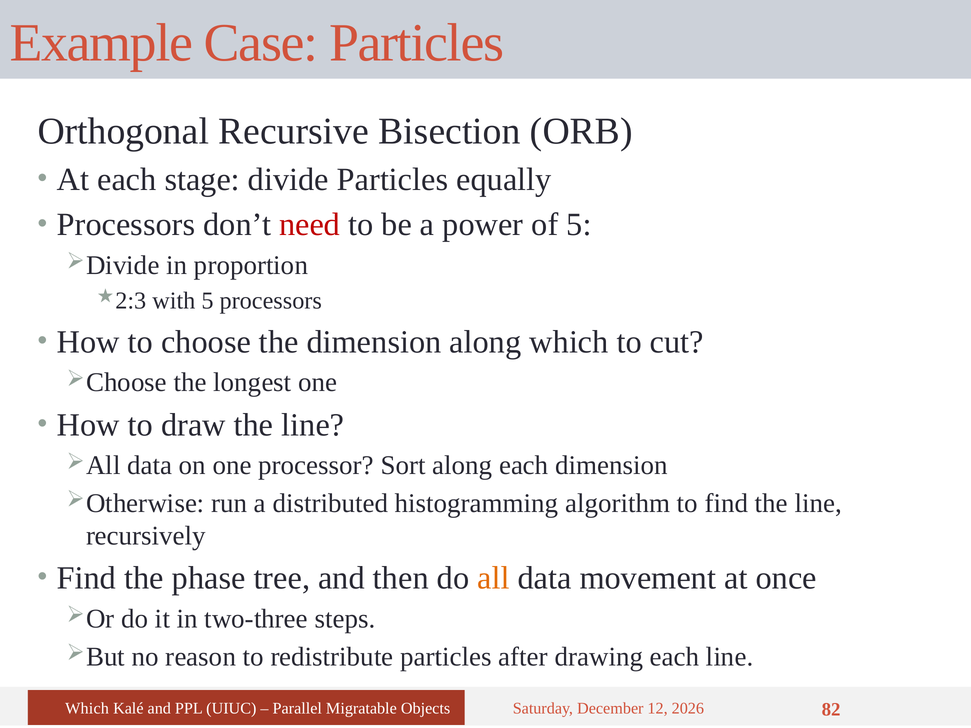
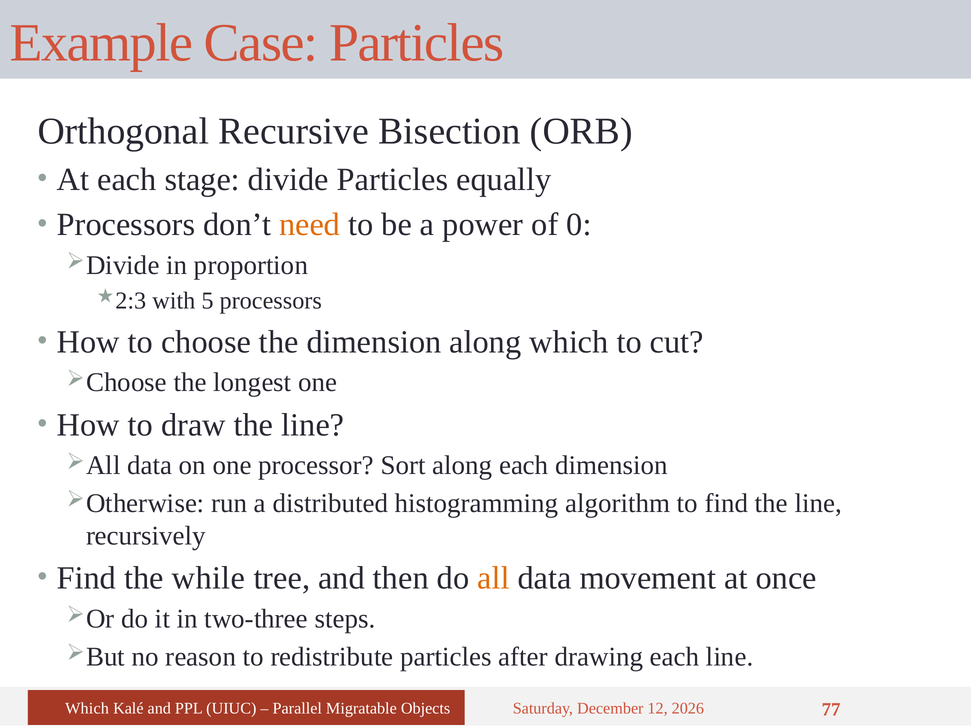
need colour: red -> orange
of 5: 5 -> 0
phase: phase -> while
82: 82 -> 77
